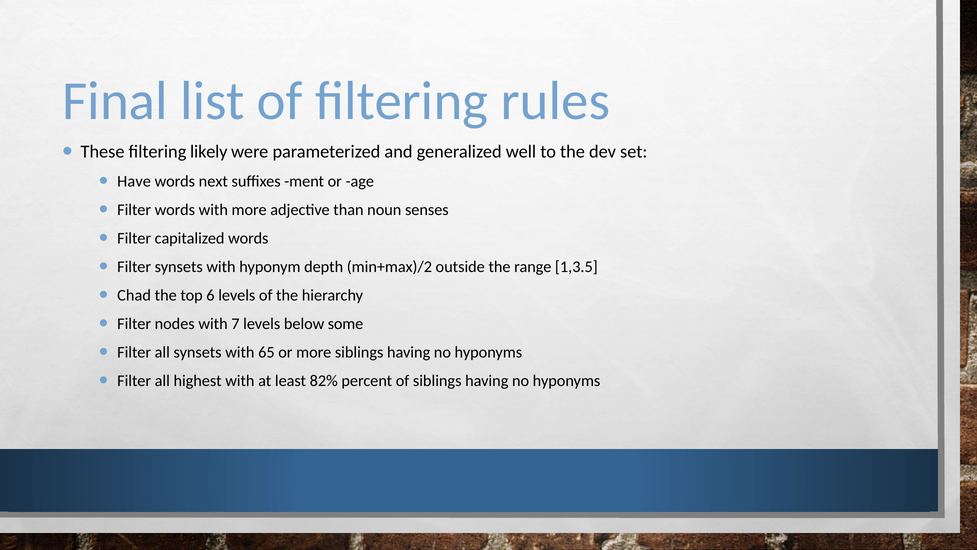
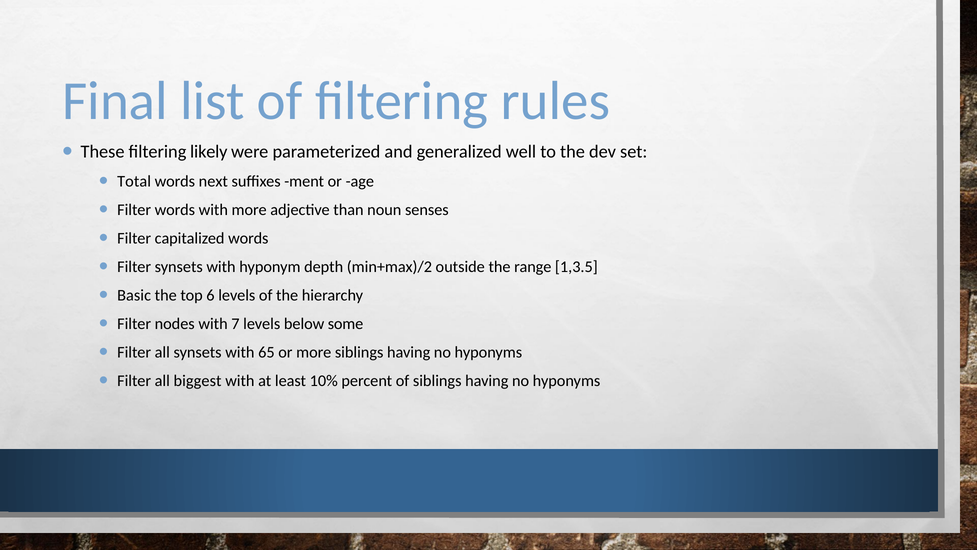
Have: Have -> Total
Chad: Chad -> Basic
highest: highest -> biggest
82%: 82% -> 10%
